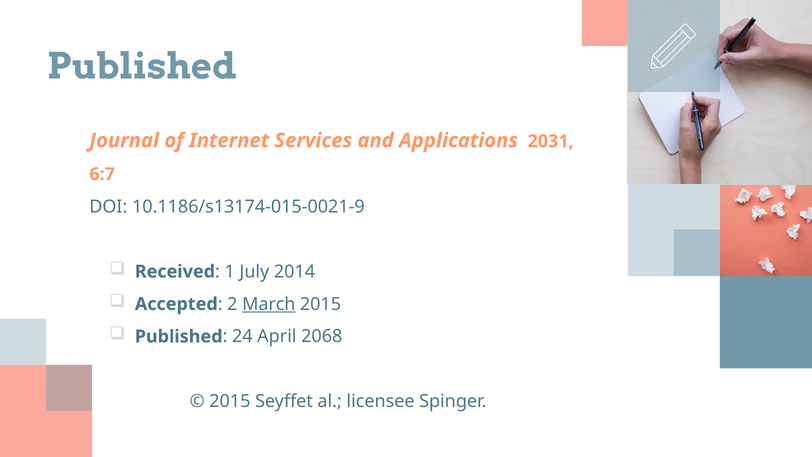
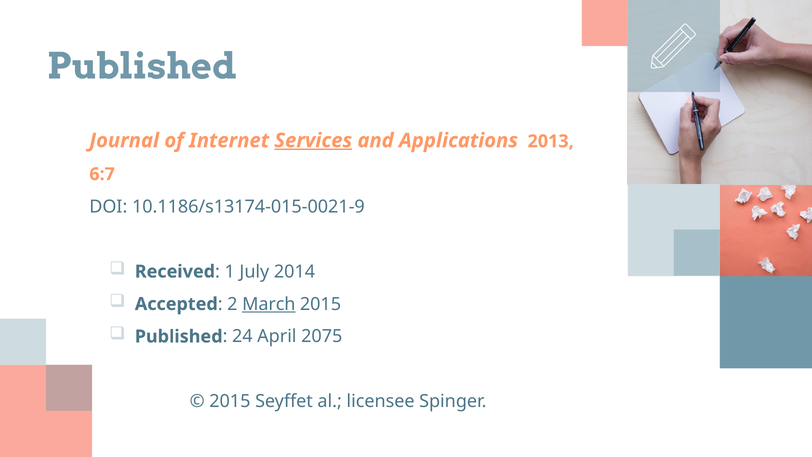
Services underline: none -> present
2031: 2031 -> 2013
2068: 2068 -> 2075
